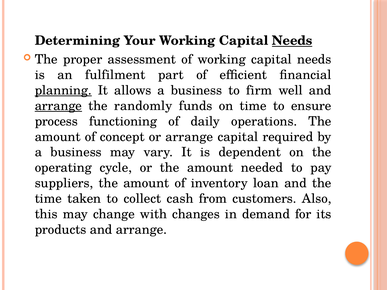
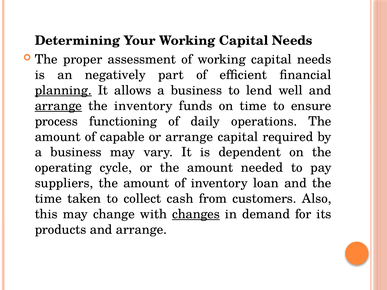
Needs at (292, 41) underline: present -> none
fulfilment: fulfilment -> negatively
firm: firm -> lend
the randomly: randomly -> inventory
concept: concept -> capable
changes underline: none -> present
